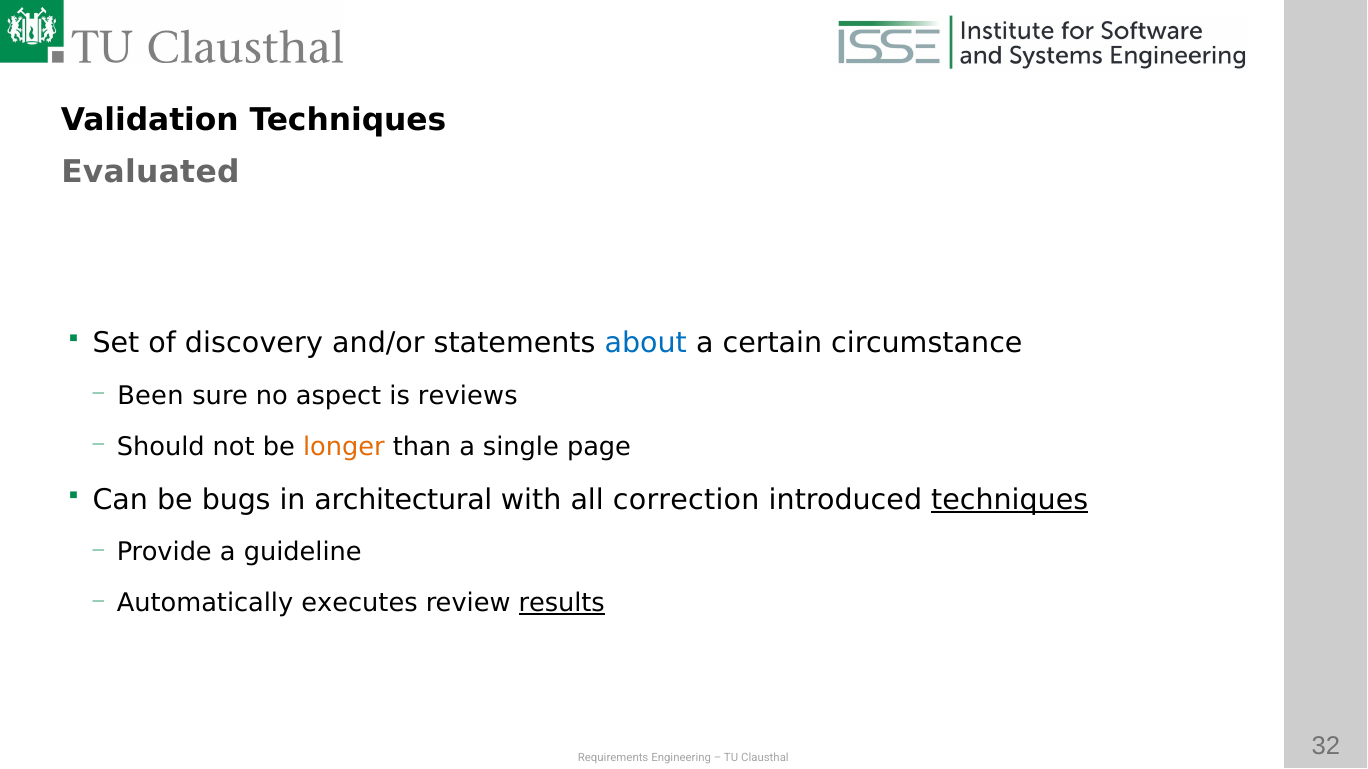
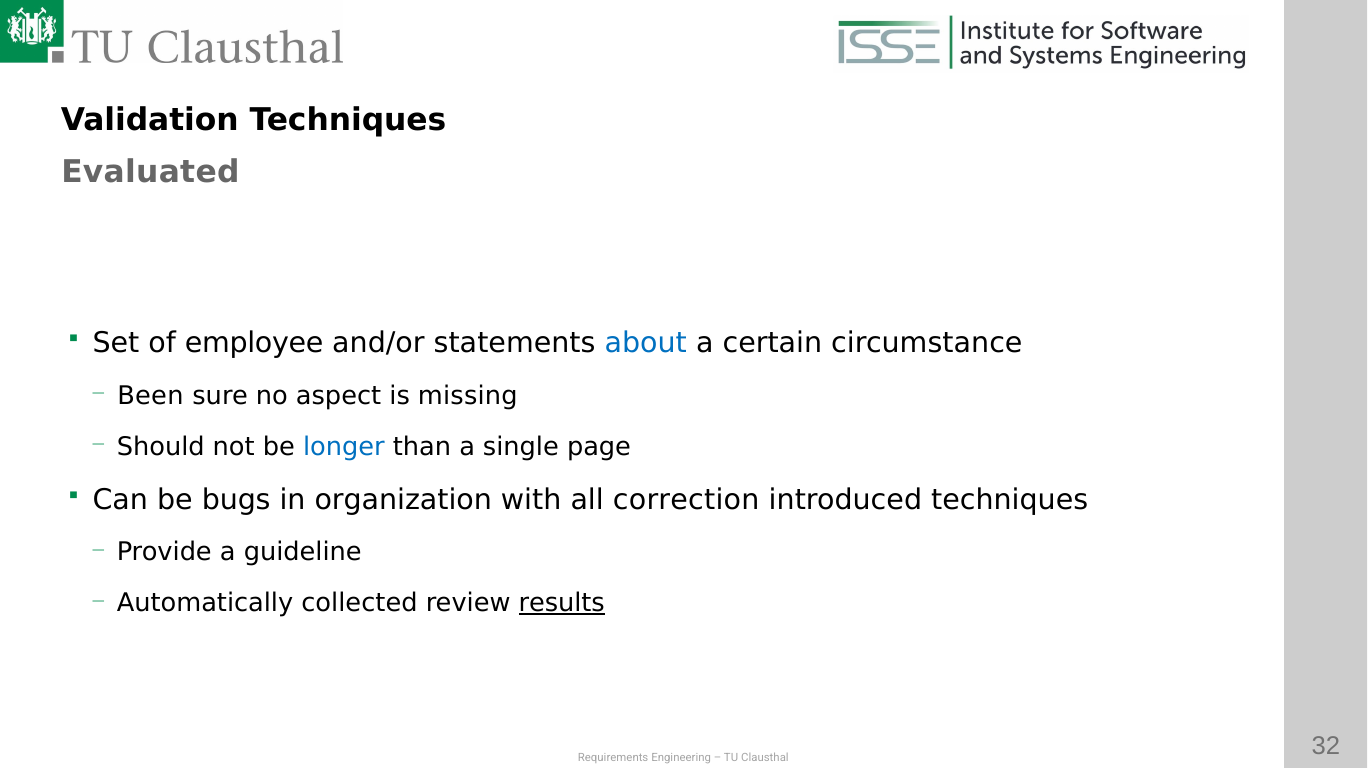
discovery: discovery -> employee
reviews: reviews -> missing
longer colour: orange -> blue
architectural: architectural -> organization
techniques at (1010, 500) underline: present -> none
executes: executes -> collected
